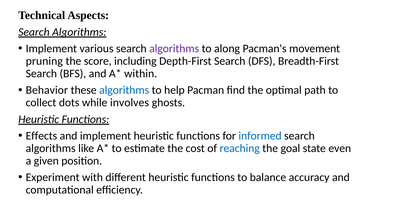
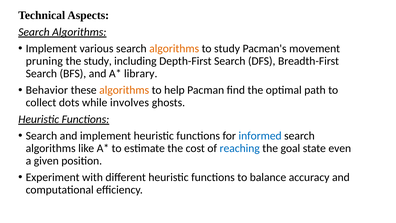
algorithms at (174, 49) colour: purple -> orange
to along: along -> study
the score: score -> study
within: within -> library
algorithms at (124, 90) colour: blue -> orange
Effects at (41, 136): Effects -> Search
